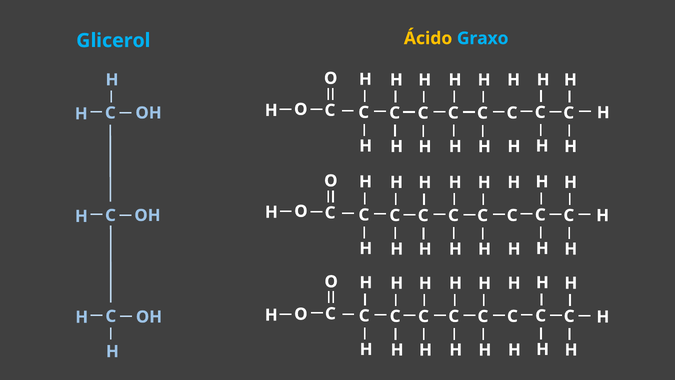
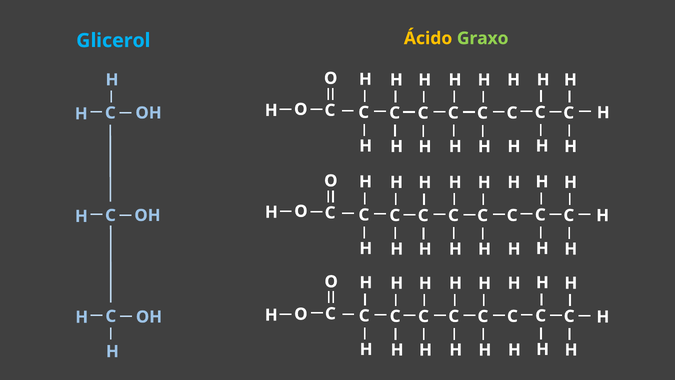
Graxo colour: light blue -> light green
